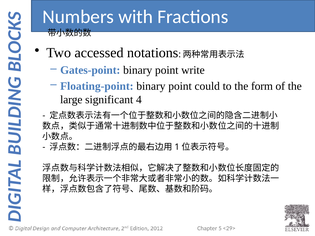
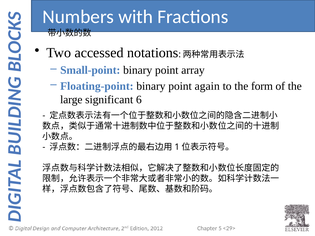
Gates-point: Gates-point -> Small-point
write: write -> array
could: could -> again
4: 4 -> 6
